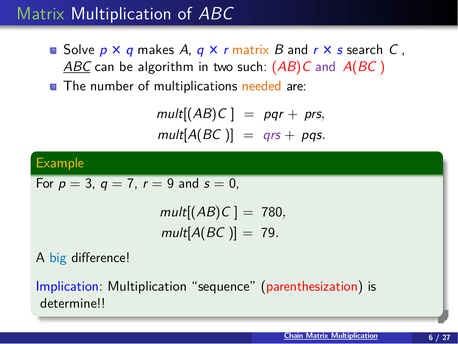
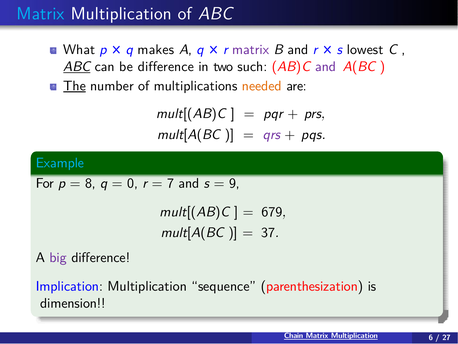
Matrix at (41, 14) colour: light green -> light blue
Solve: Solve -> What
matrix at (251, 50) colour: orange -> purple
search: search -> lowest
be algorithm: algorithm -> difference
The underline: none -> present
Example colour: yellow -> light blue
3: 3 -> 8
7: 7 -> 0
9: 9 -> 7
0: 0 -> 9
780: 780 -> 679
79: 79 -> 37
big colour: blue -> purple
determine: determine -> dimension
